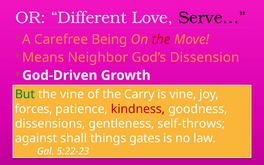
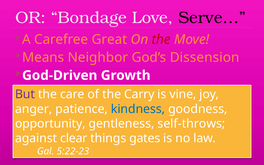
Different: Different -> Bondage
Being: Being -> Great
But colour: green -> purple
the vine: vine -> care
forces: forces -> anger
kindness colour: red -> blue
dissensions: dissensions -> opportunity
shall: shall -> clear
